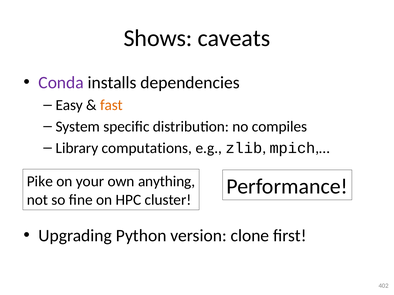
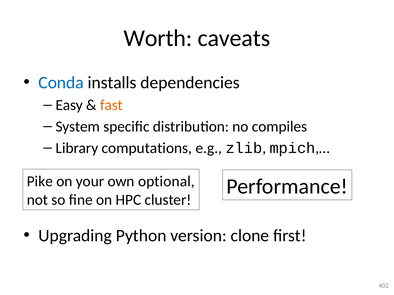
Shows: Shows -> Worth
Conda colour: purple -> blue
anything: anything -> optional
